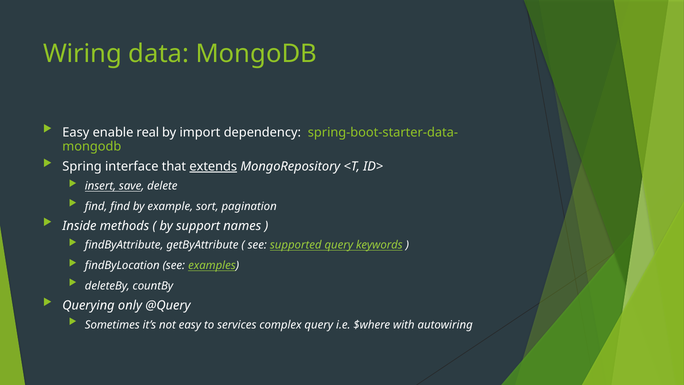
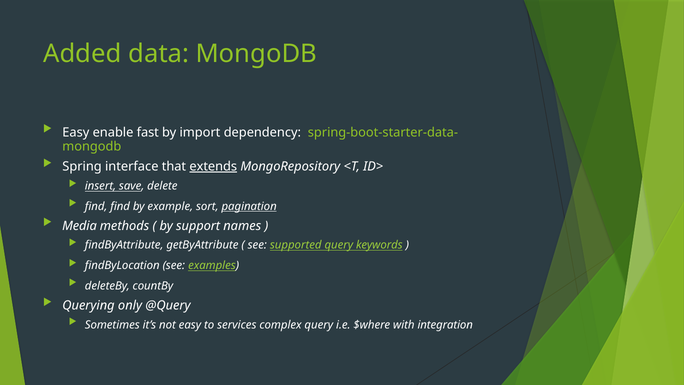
Wiring: Wiring -> Added
real: real -> fast
pagination underline: none -> present
Inside: Inside -> Media
autowiring: autowiring -> integration
